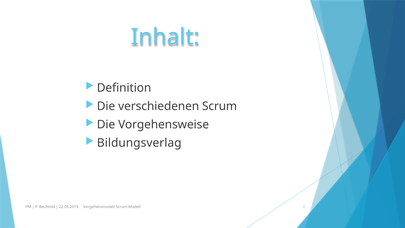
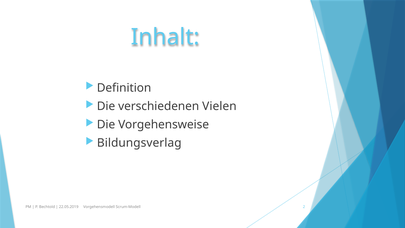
Scrum: Scrum -> Vielen
